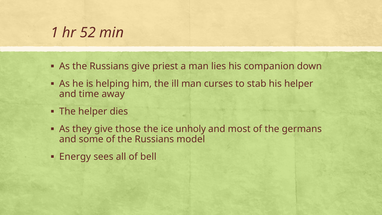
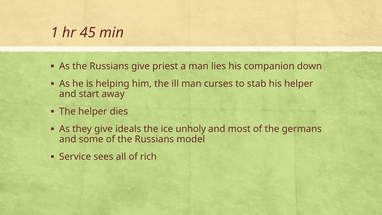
52: 52 -> 45
time: time -> start
those: those -> ideals
Energy: Energy -> Service
bell: bell -> rich
